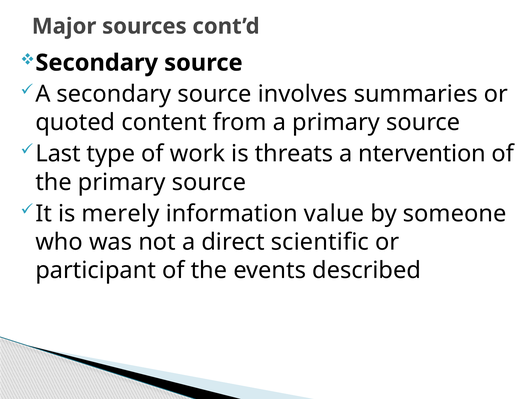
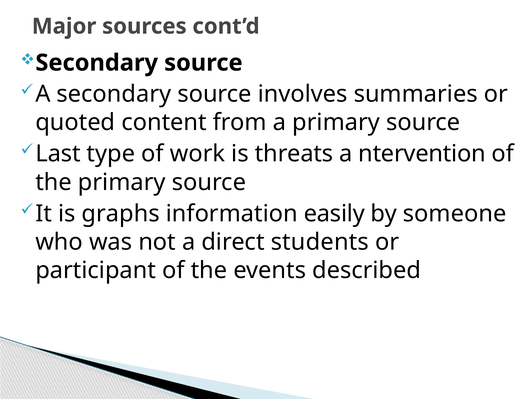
merely: merely -> graphs
value: value -> easily
scientific: scientific -> students
